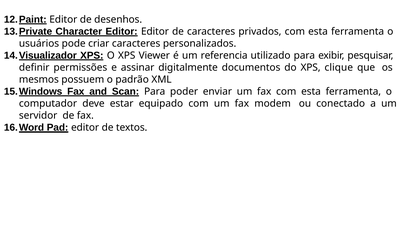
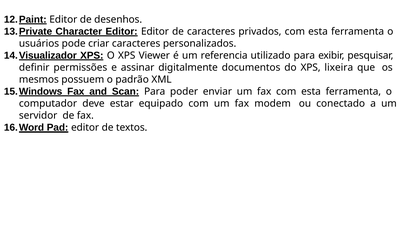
clique: clique -> lixeira
